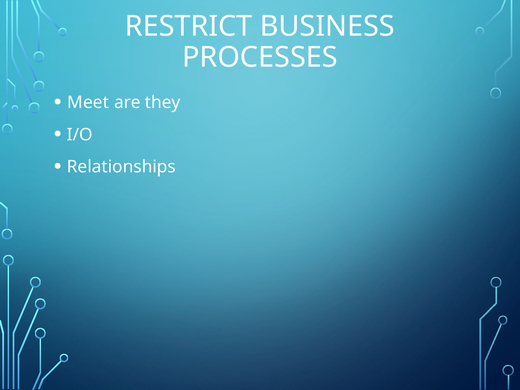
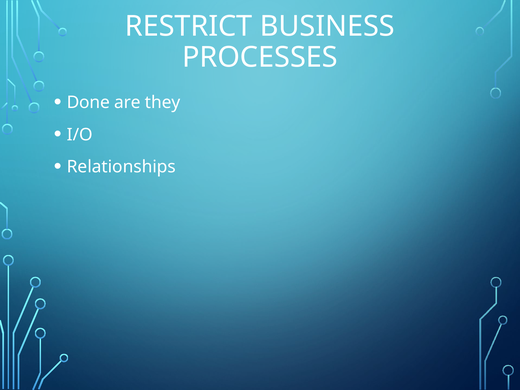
Meet: Meet -> Done
